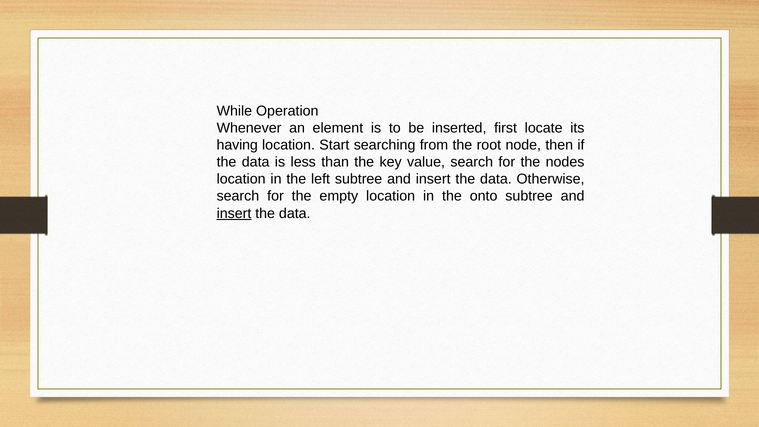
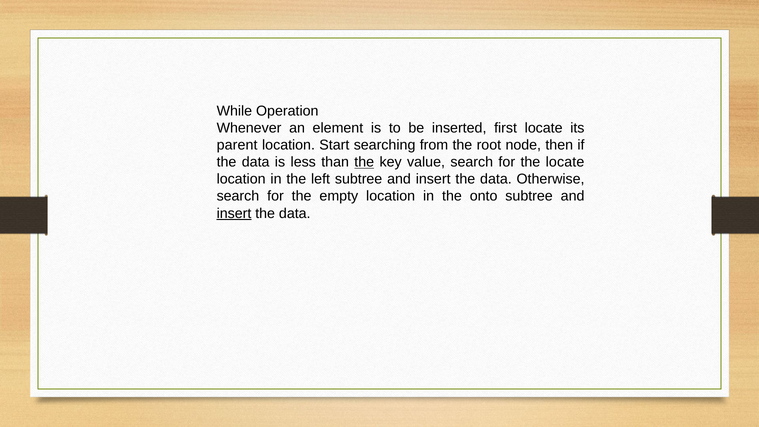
having: having -> parent
the at (364, 162) underline: none -> present
the nodes: nodes -> locate
